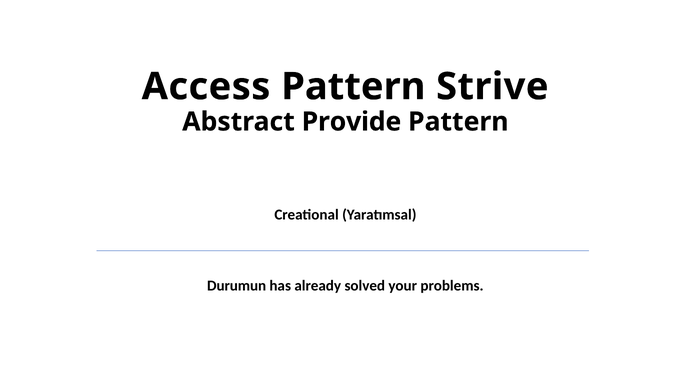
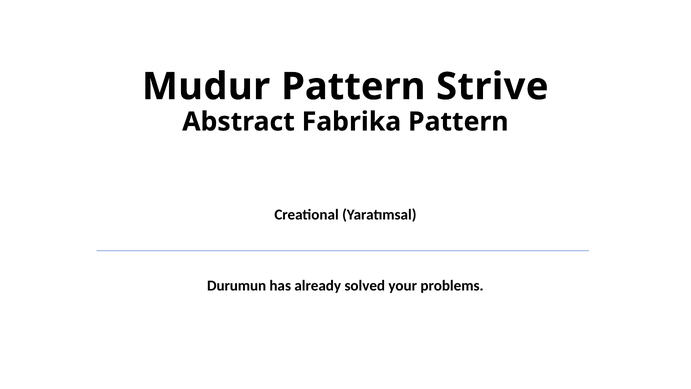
Access: Access -> Mudur
Provide: Provide -> Fabrika
